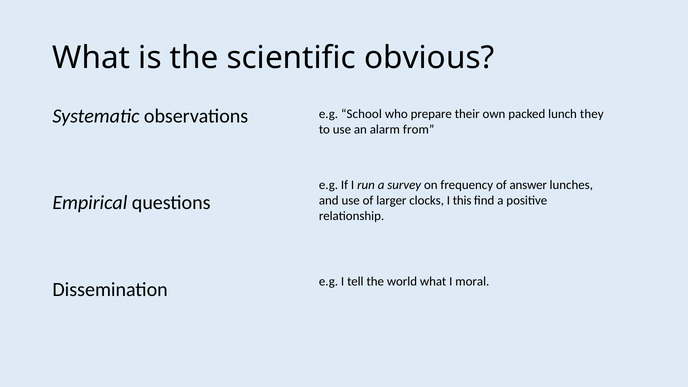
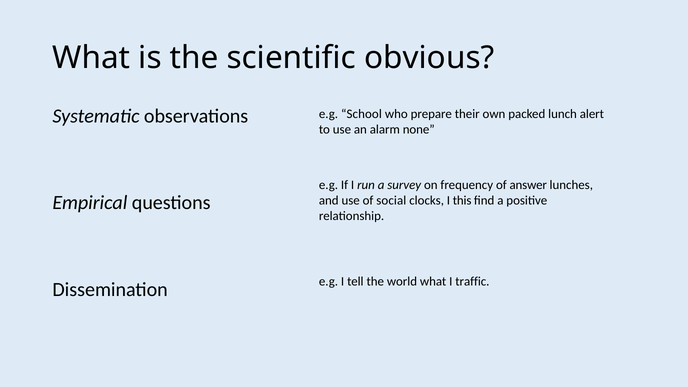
they: they -> alert
from: from -> none
larger: larger -> social
moral: moral -> traffic
